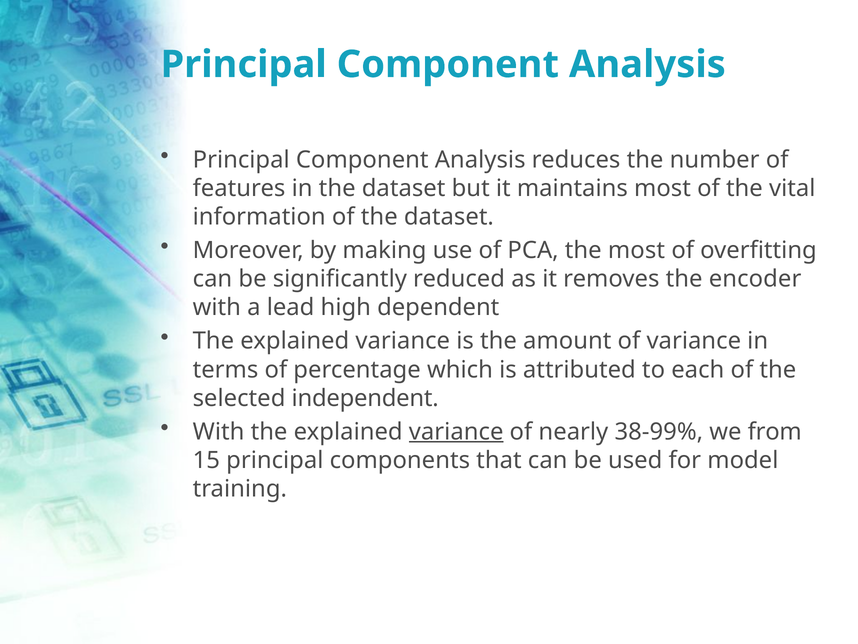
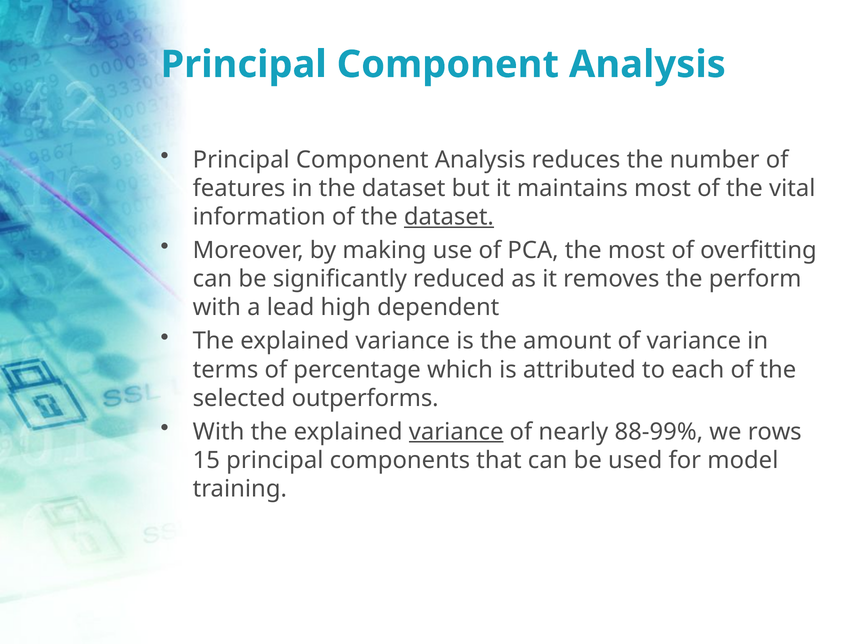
dataset at (449, 217) underline: none -> present
encoder: encoder -> perform
independent: independent -> outperforms
38-99%: 38-99% -> 88-99%
from: from -> rows
